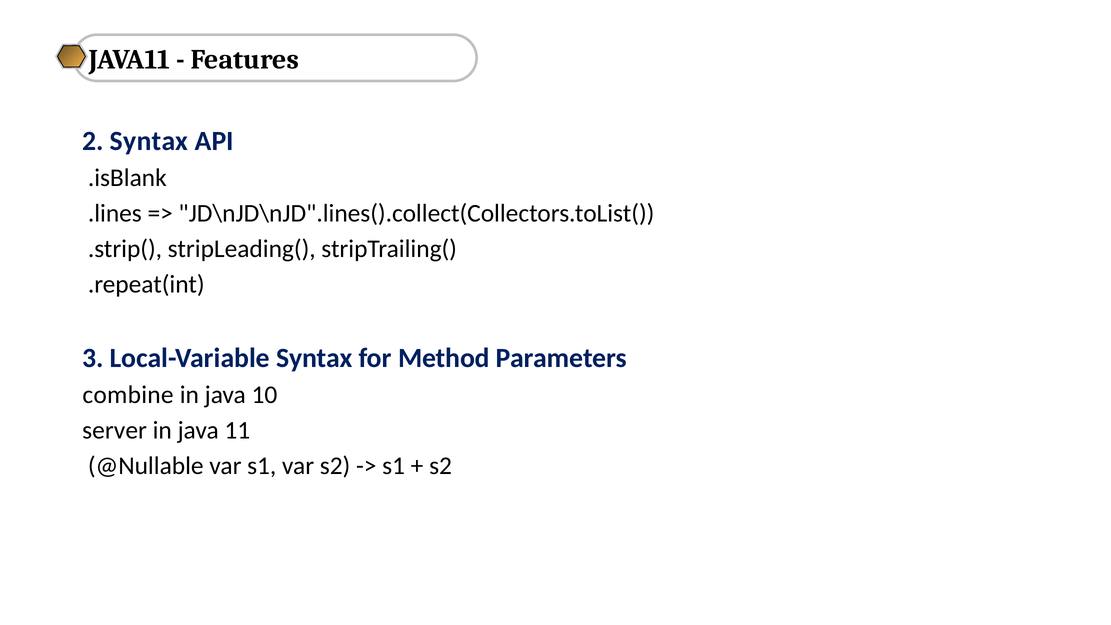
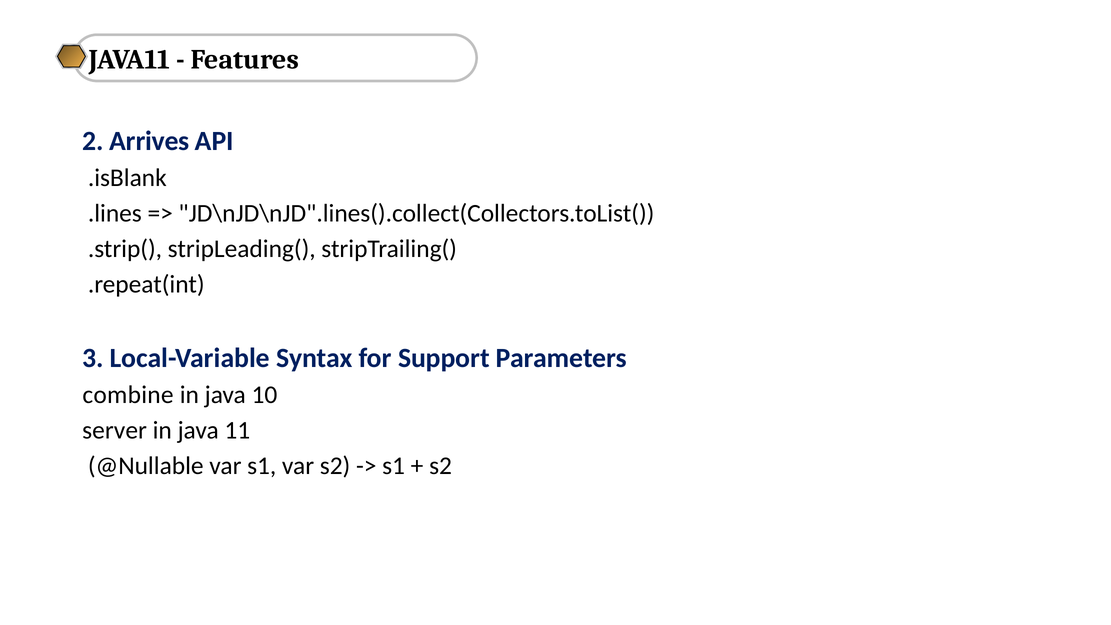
2 Syntax: Syntax -> Arrives
Method: Method -> Support
